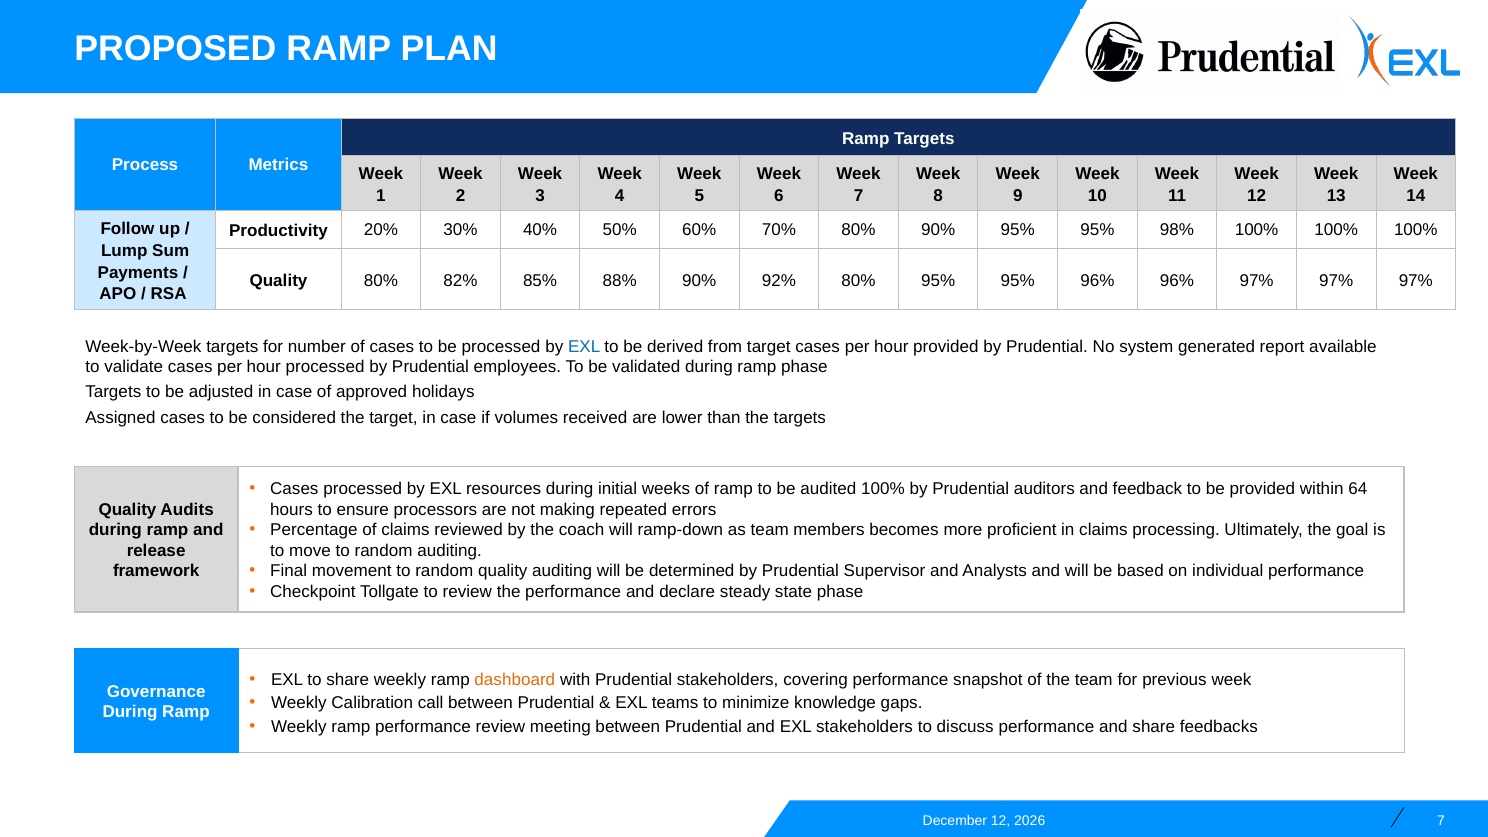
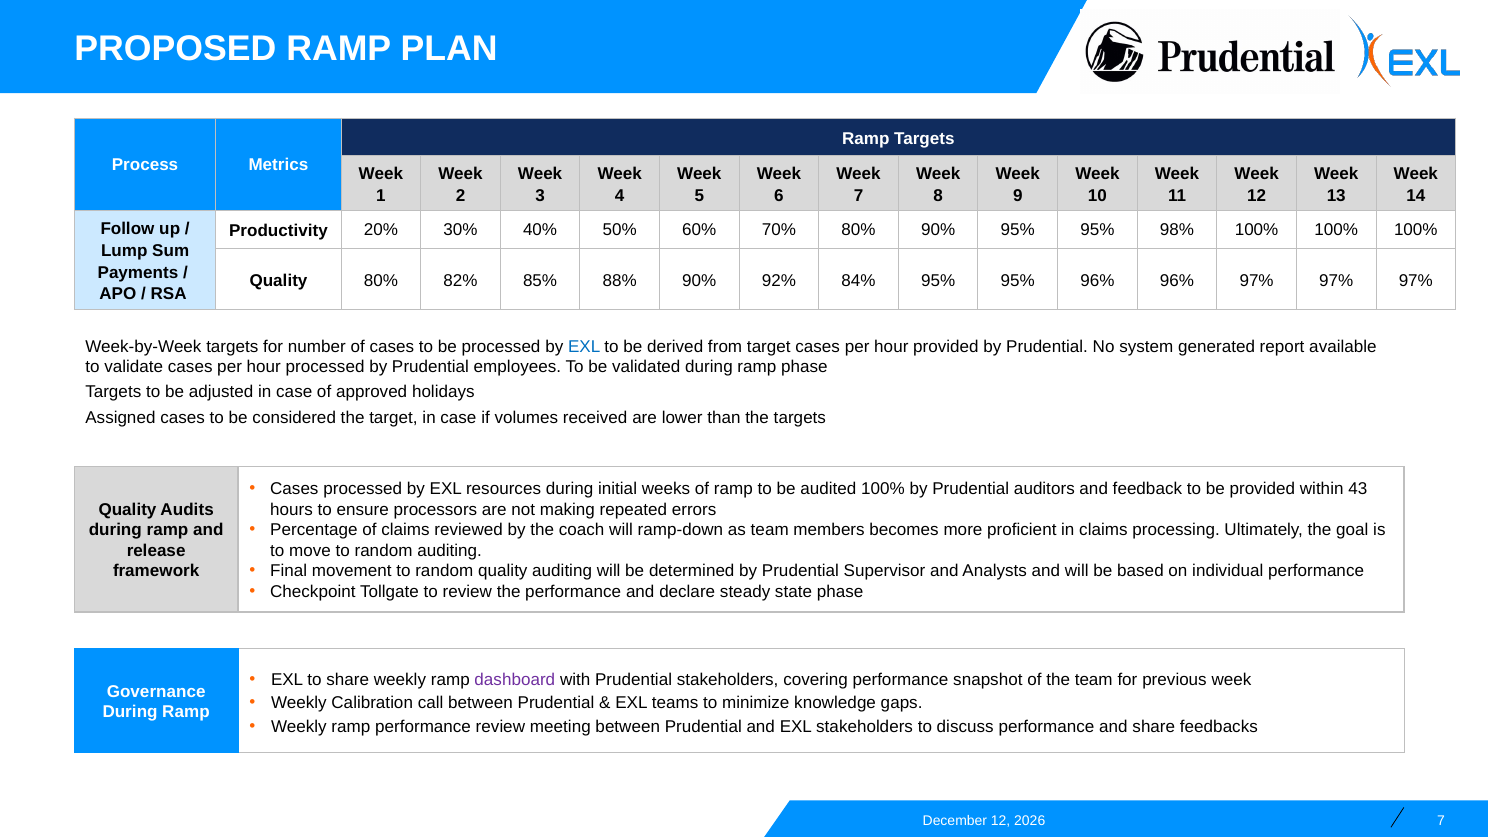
92% 80%: 80% -> 84%
64: 64 -> 43
dashboard colour: orange -> purple
